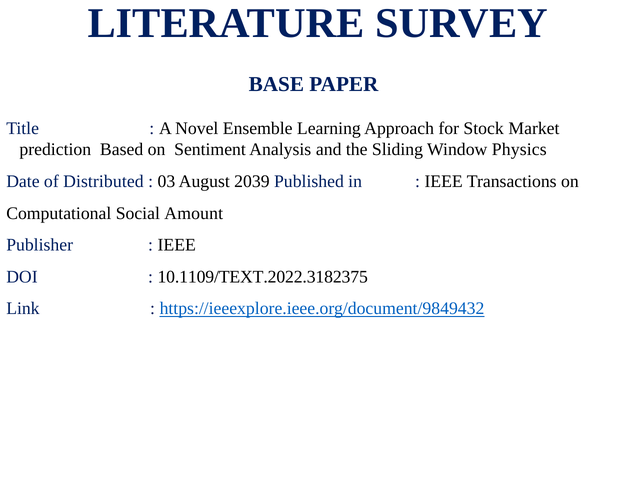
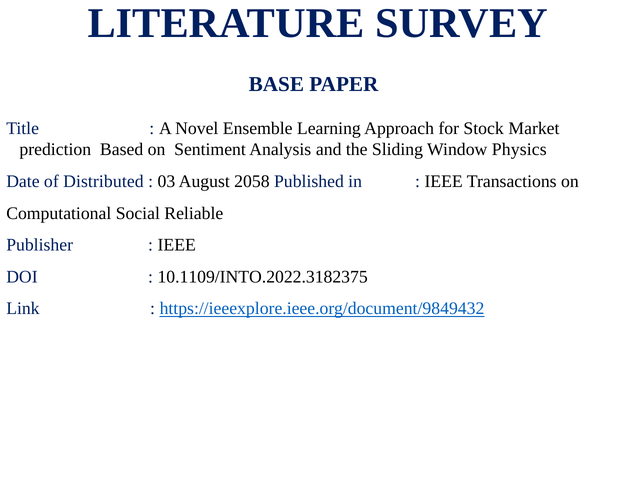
2039: 2039 -> 2058
Amount: Amount -> Reliable
10.1109/TEXT.2022.3182375: 10.1109/TEXT.2022.3182375 -> 10.1109/INTO.2022.3182375
